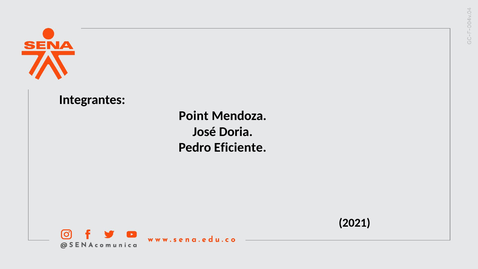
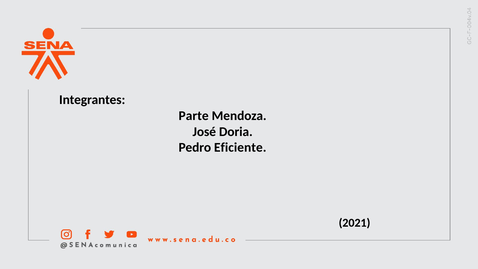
Point: Point -> Parte
